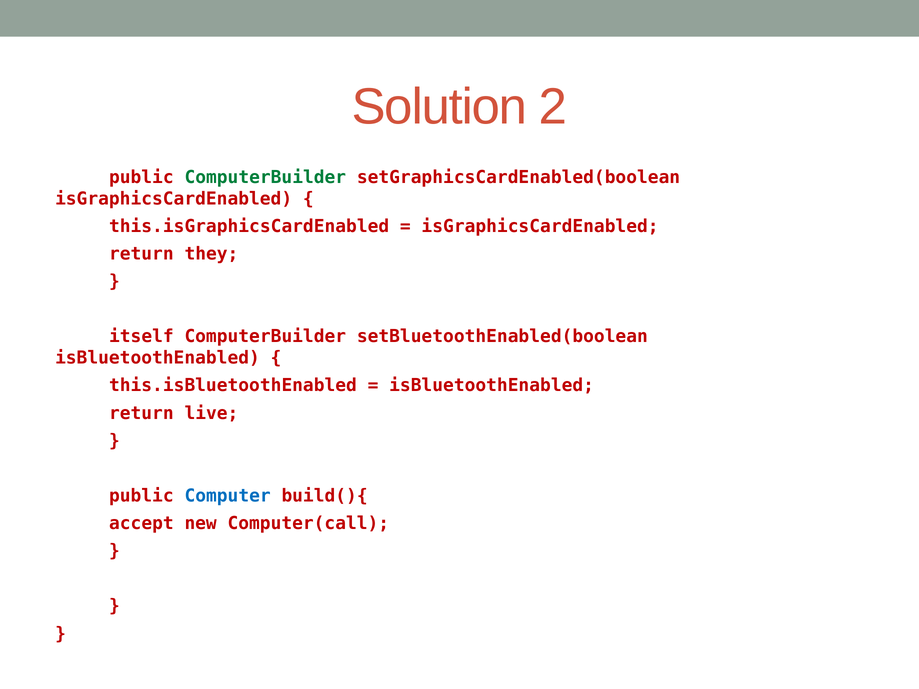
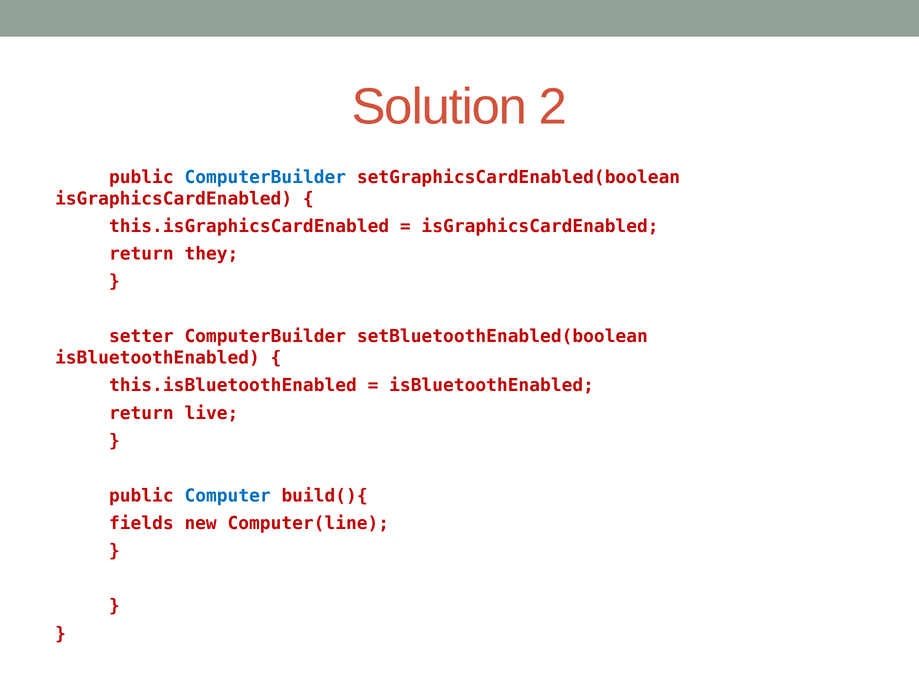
ComputerBuilder at (265, 177) colour: green -> blue
itself: itself -> setter
accept: accept -> fields
Computer(call: Computer(call -> Computer(line
